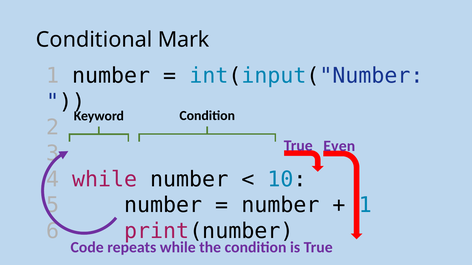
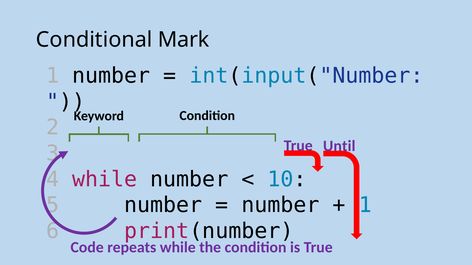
Even: Even -> Until
